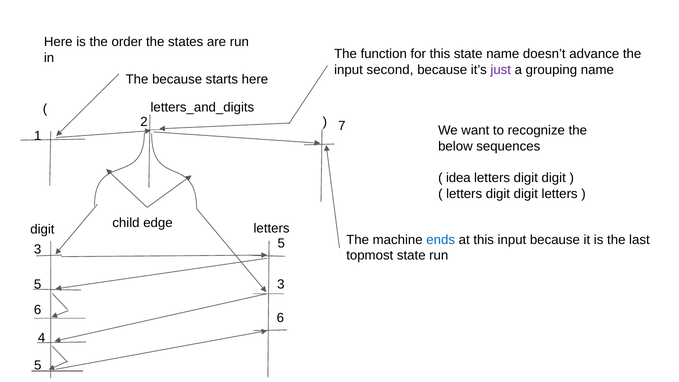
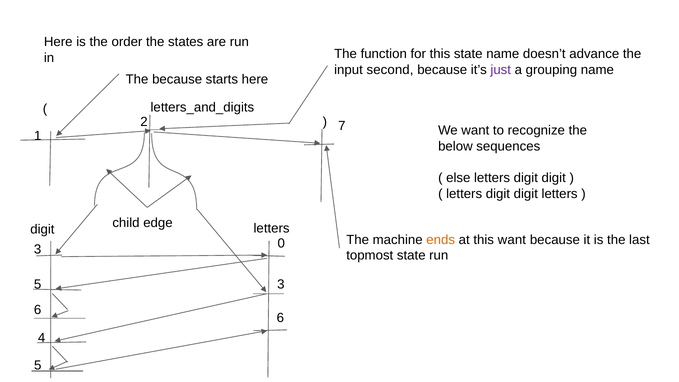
idea: idea -> else
ends colour: blue -> orange
this input: input -> want
3 5: 5 -> 0
